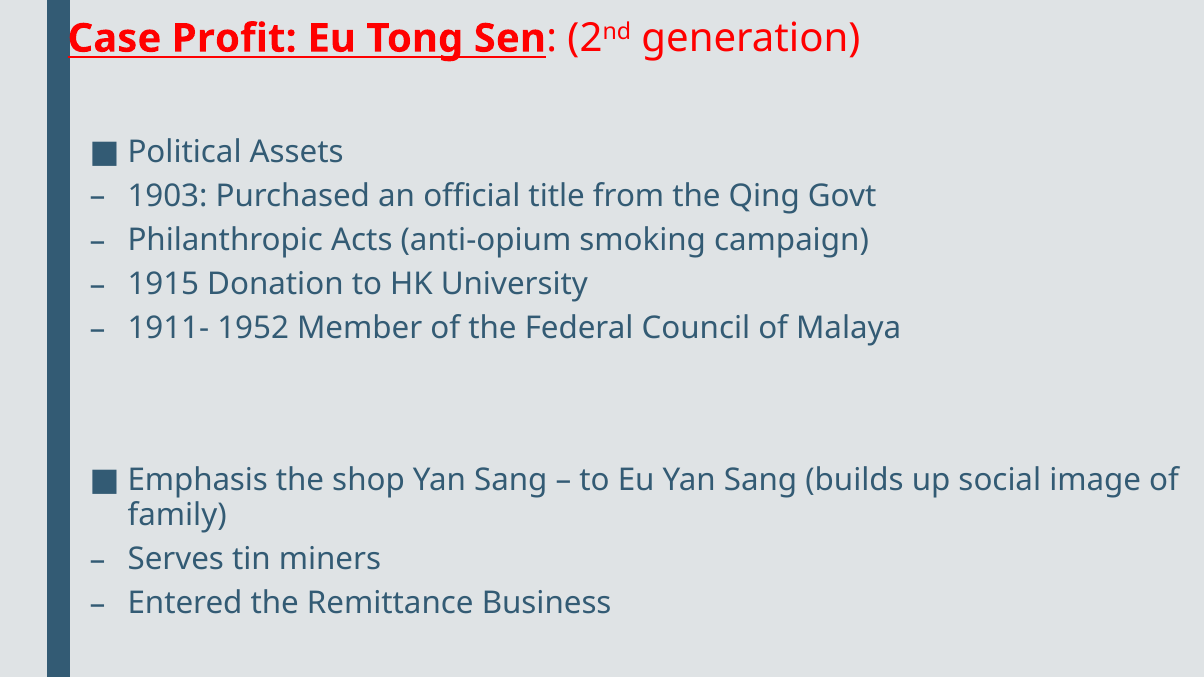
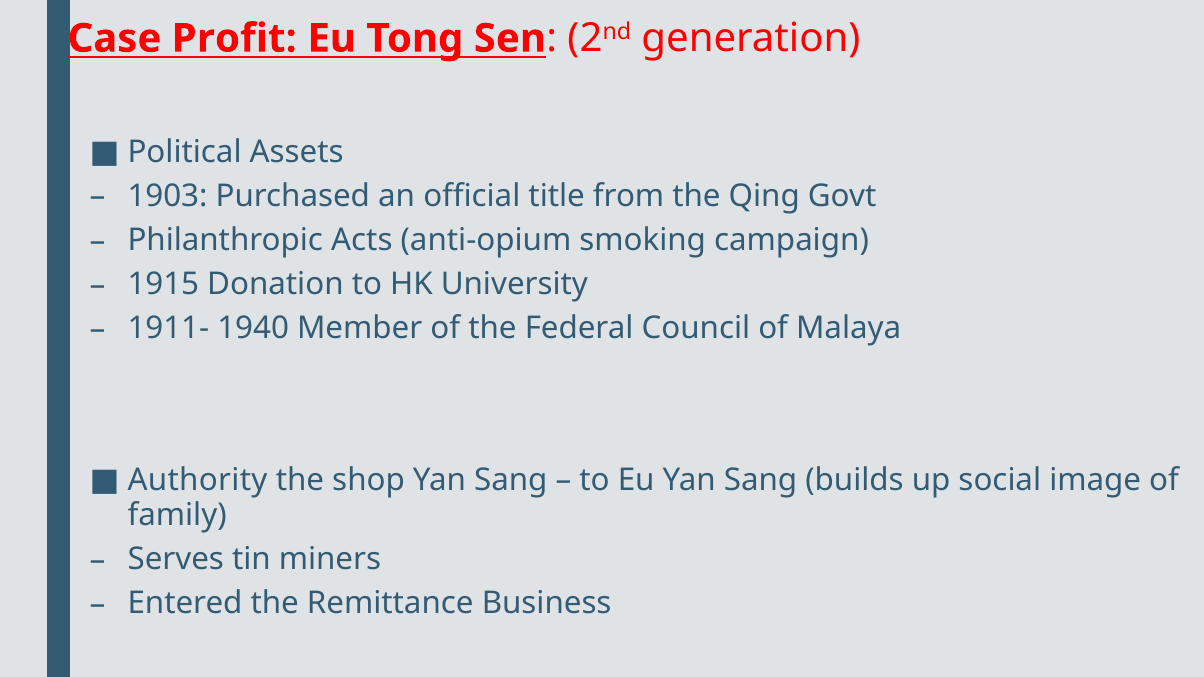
1952: 1952 -> 1940
Emphasis: Emphasis -> Authority
